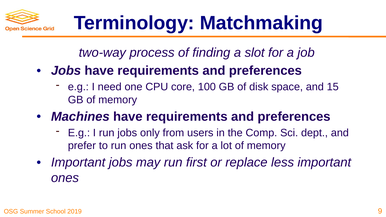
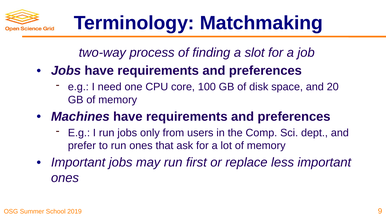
15: 15 -> 20
